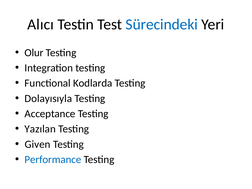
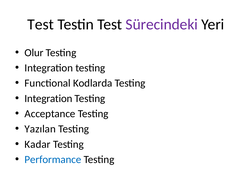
Alıcı at (41, 24): Alıcı -> Test
Sürecindeki colour: blue -> purple
Dolayısıyla at (48, 98): Dolayısıyla -> Integration
Given: Given -> Kadar
